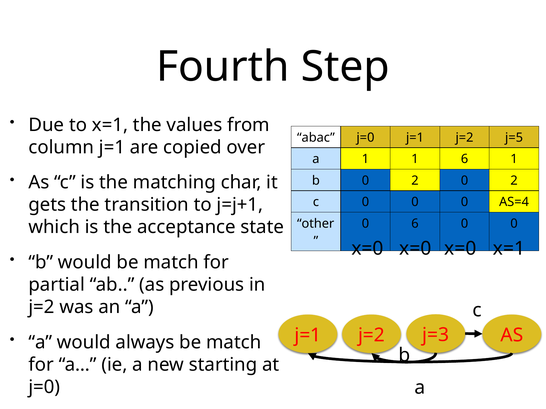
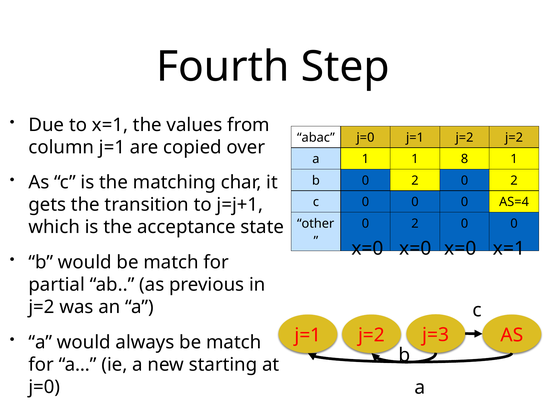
j=2 j=5: j=5 -> j=2
1 6: 6 -> 8
6 at (415, 224): 6 -> 2
